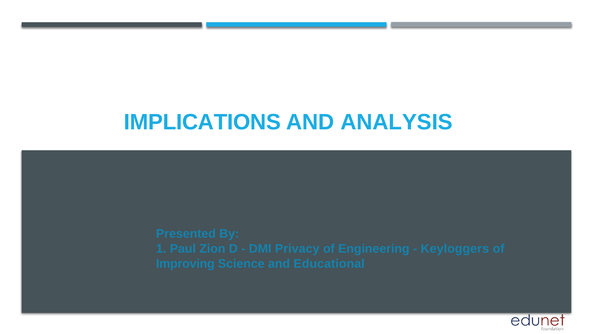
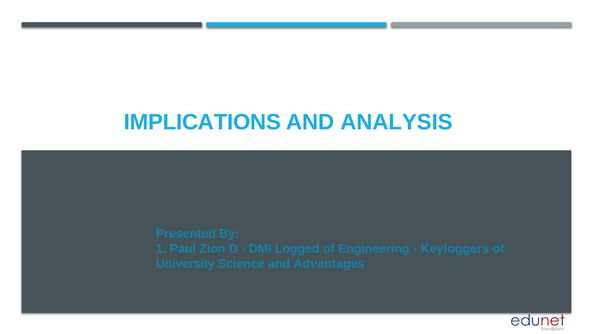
Privacy: Privacy -> Logged
Improving: Improving -> University
Educational: Educational -> Advantages
